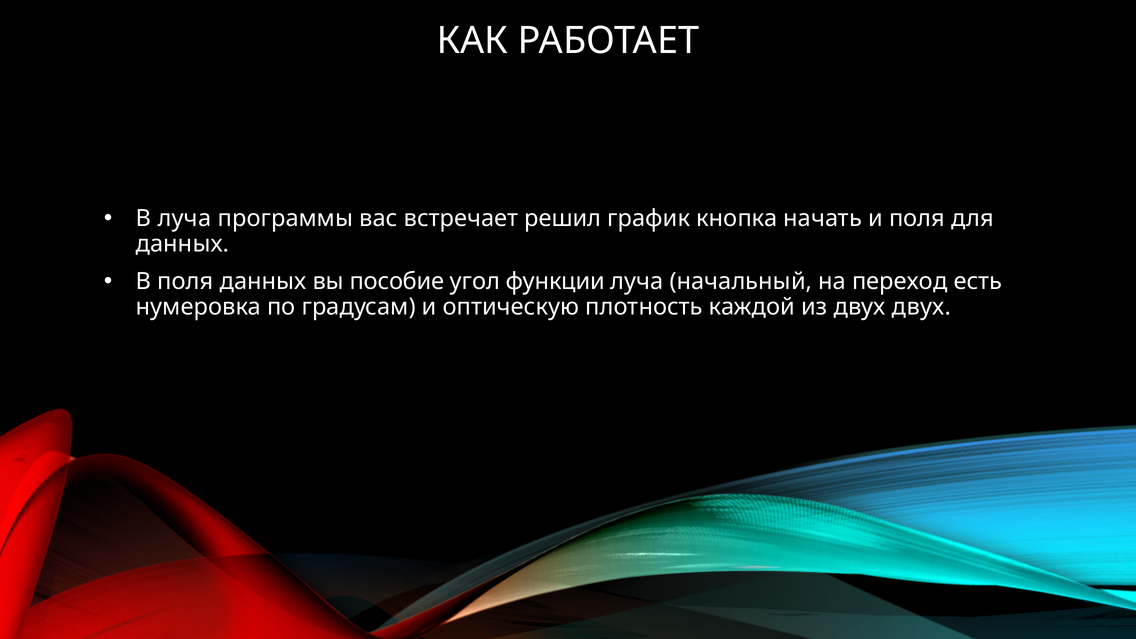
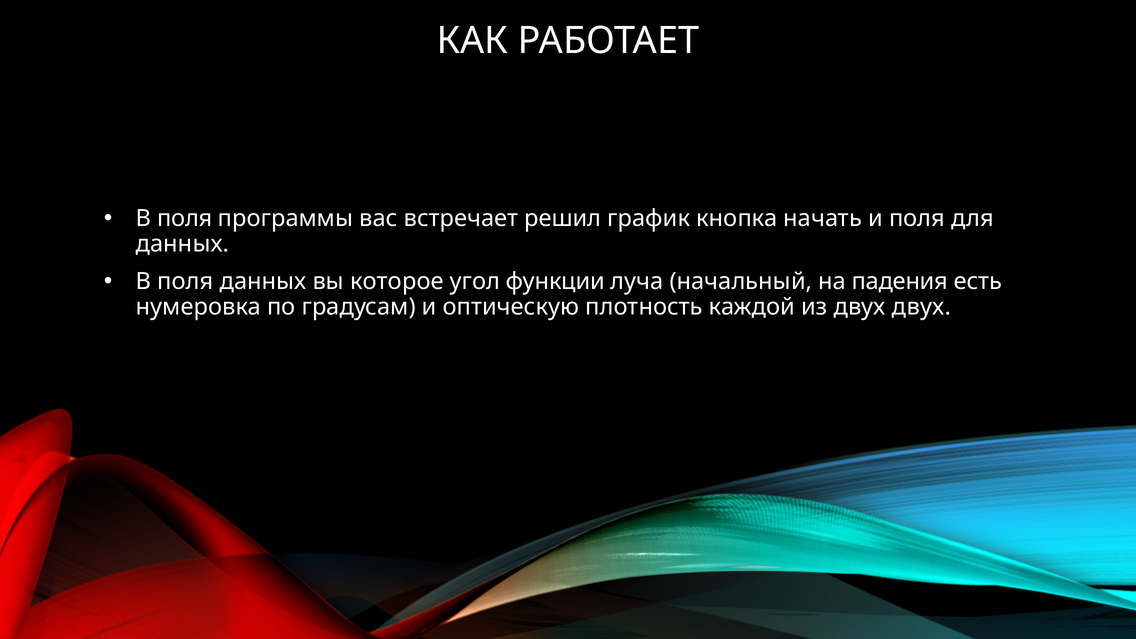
луча at (184, 218): луча -> поля
пособие: пособие -> которое
переход: переход -> падения
